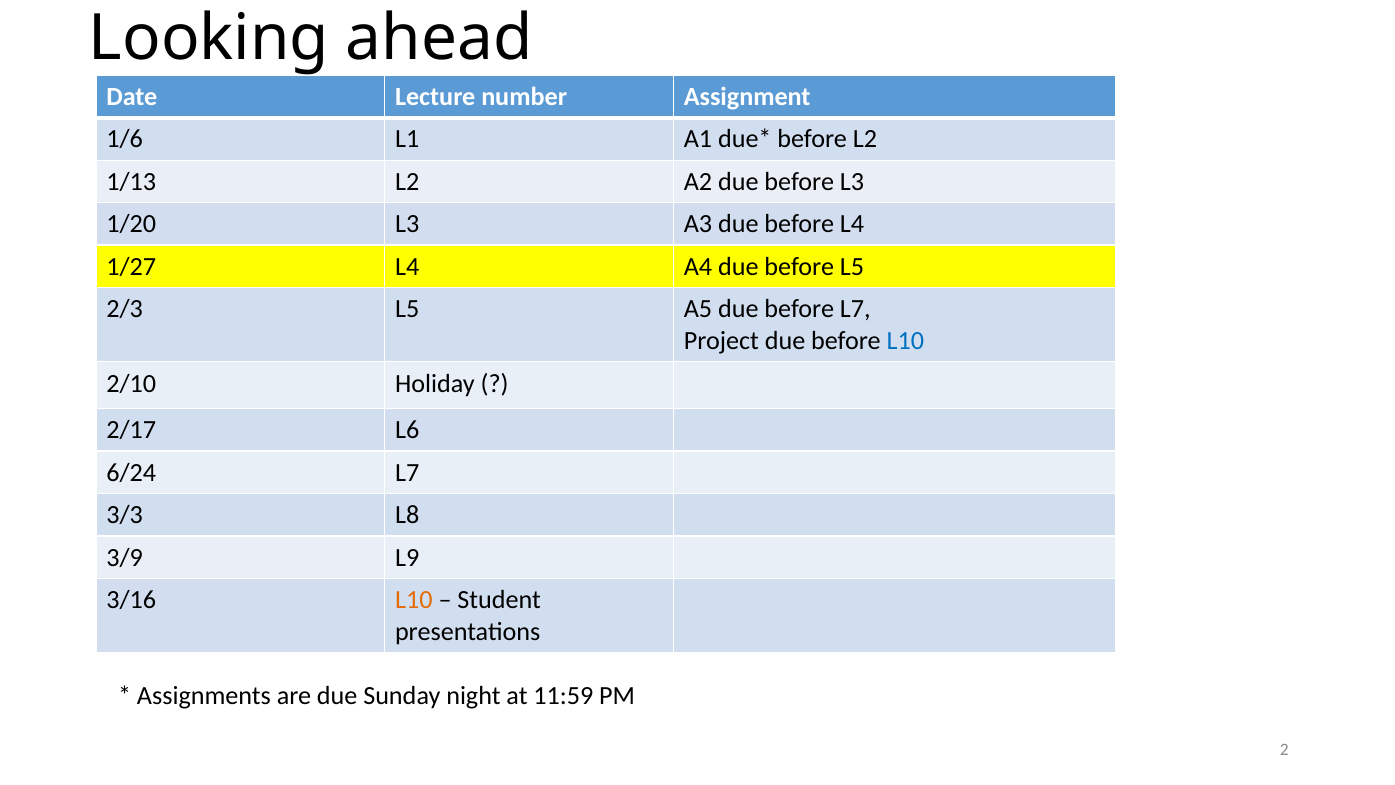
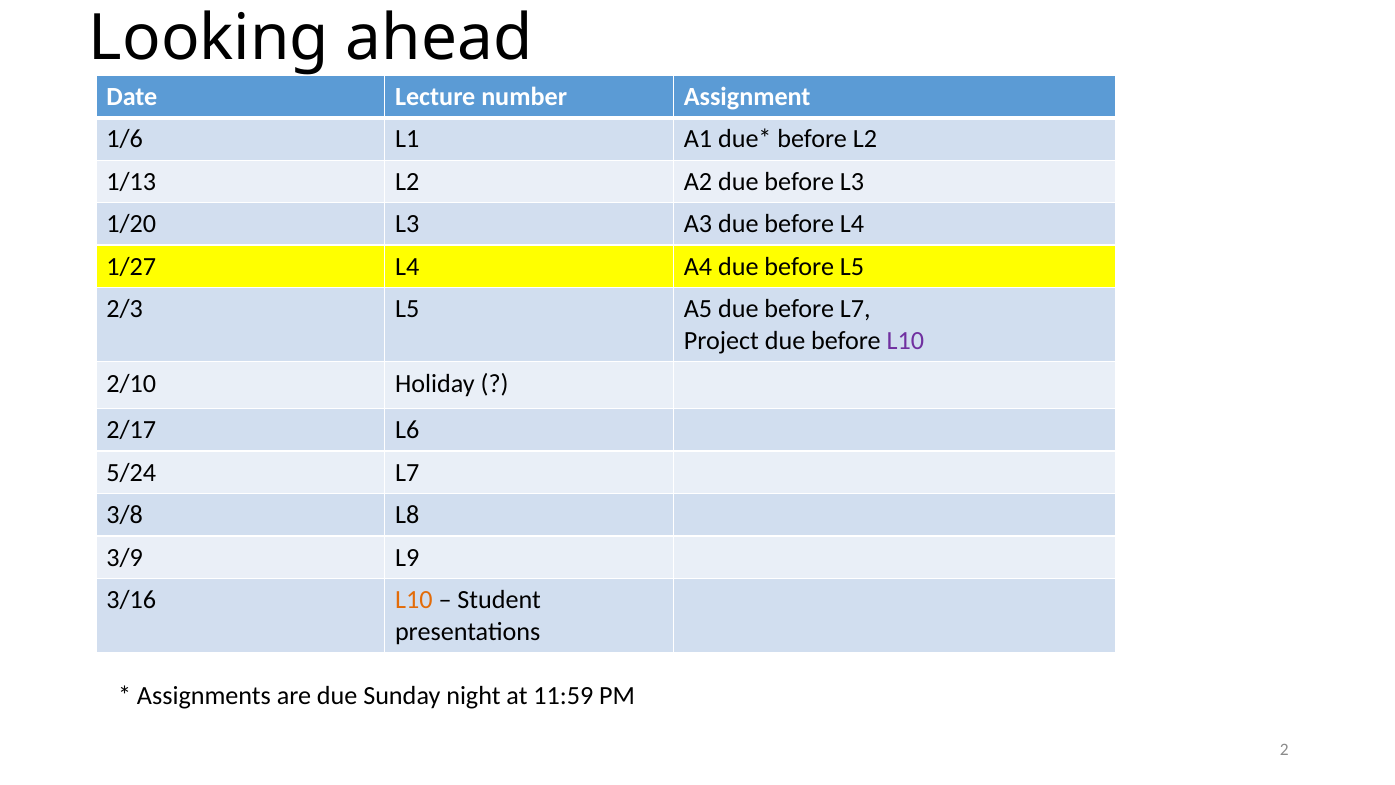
L10 at (905, 341) colour: blue -> purple
6/24: 6/24 -> 5/24
3/3: 3/3 -> 3/8
